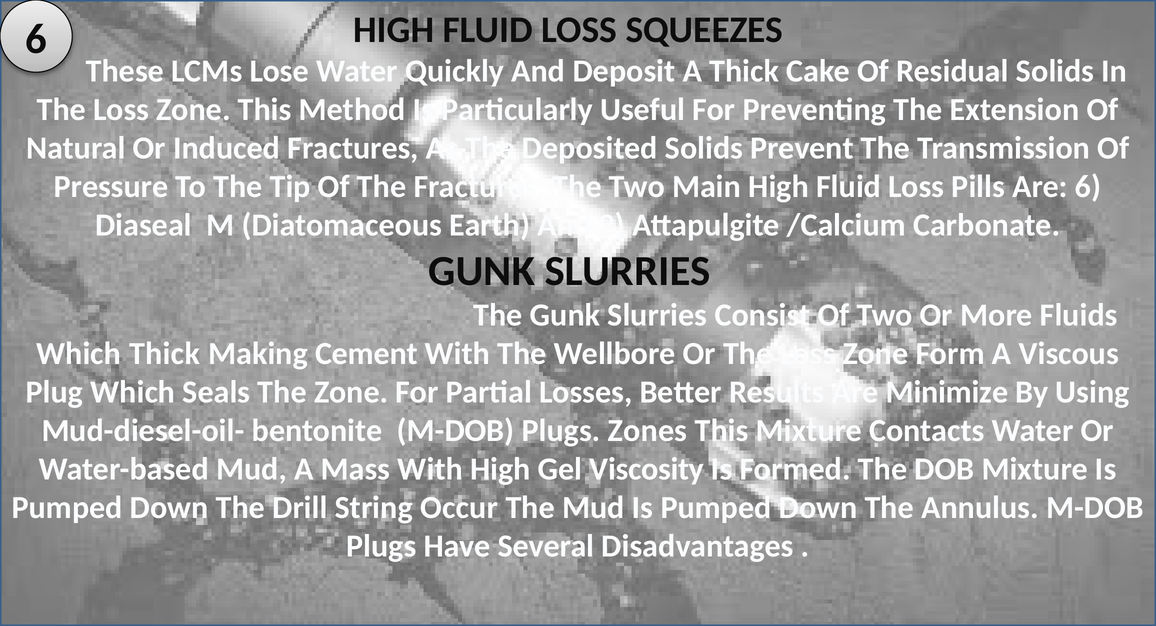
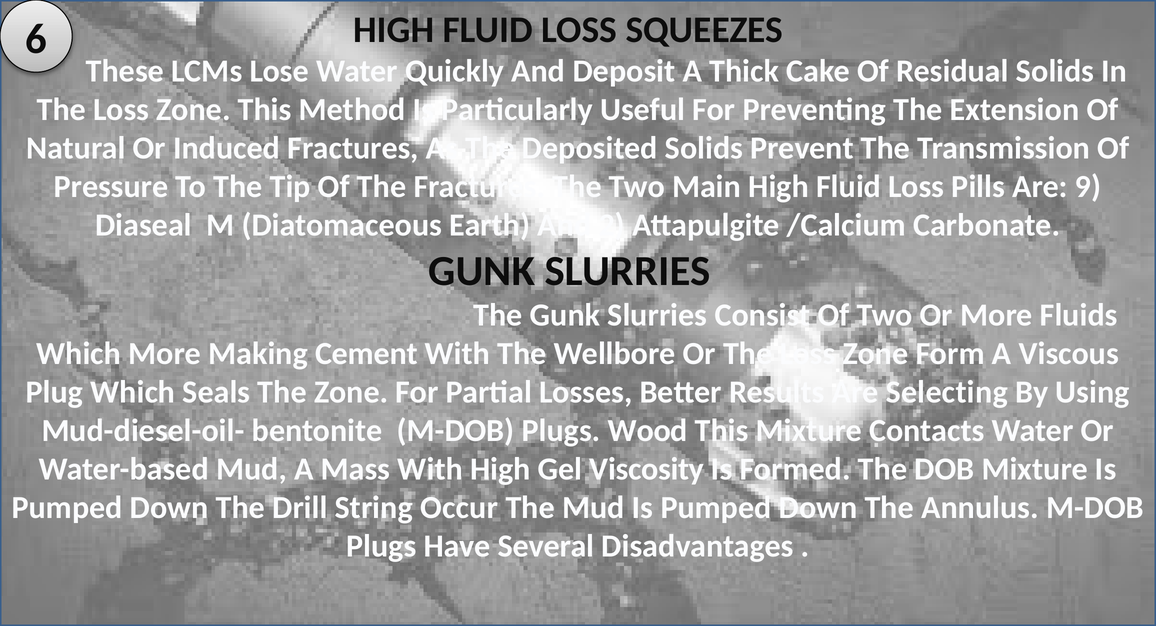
Are 6: 6 -> 9
Which Thick: Thick -> More
Minimize: Minimize -> Selecting
Zones: Zones -> Wood
